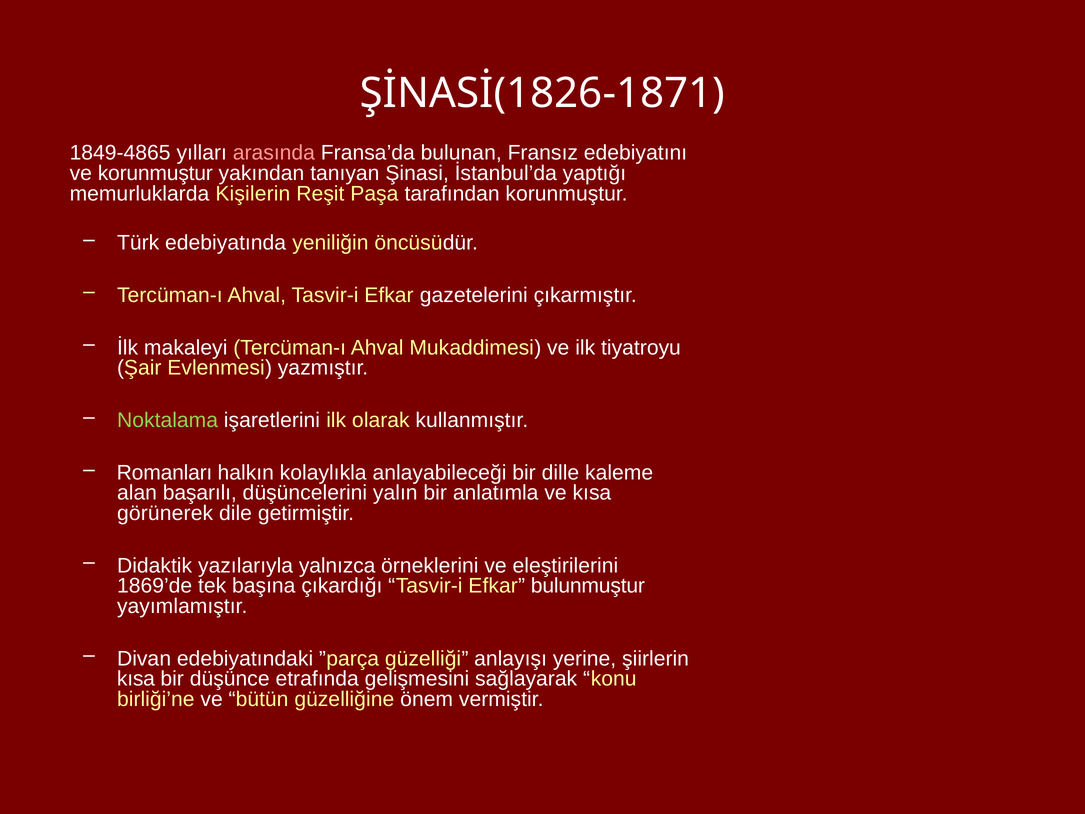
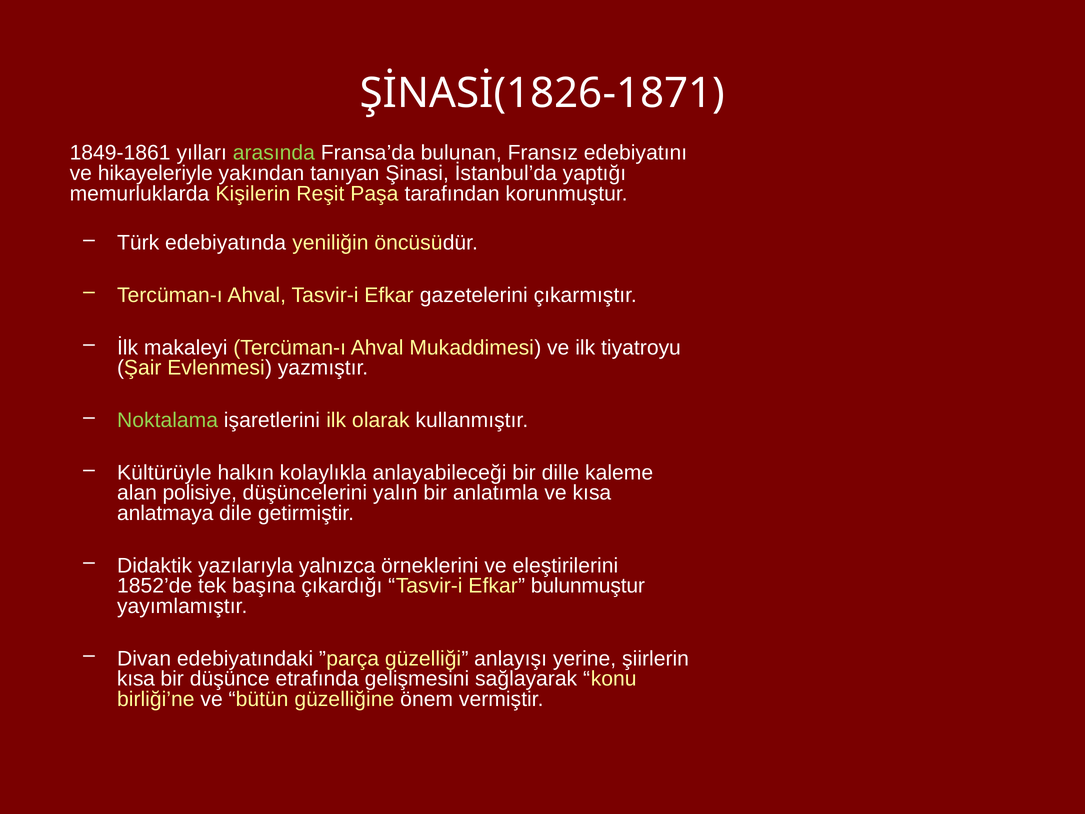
1849-4865: 1849-4865 -> 1849-1861
arasında colour: pink -> light green
ve korunmuştur: korunmuştur -> hikayeleriyle
Romanları: Romanları -> Kültürüyle
başarılı: başarılı -> polisiye
görünerek: görünerek -> anlatmaya
1869’de: 1869’de -> 1852’de
